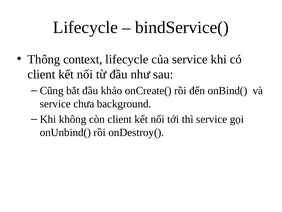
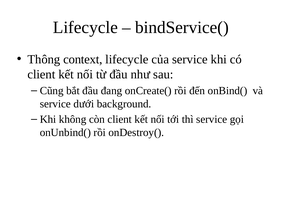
khảo: khảo -> đang
chưa: chưa -> dưới
